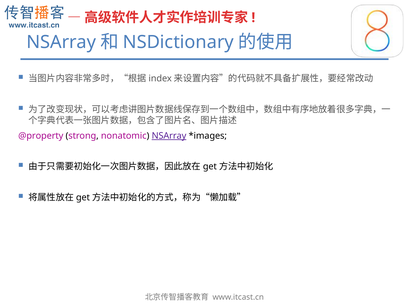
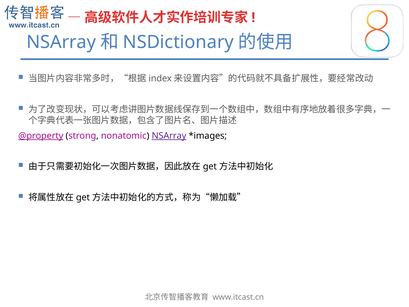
@property underline: none -> present
